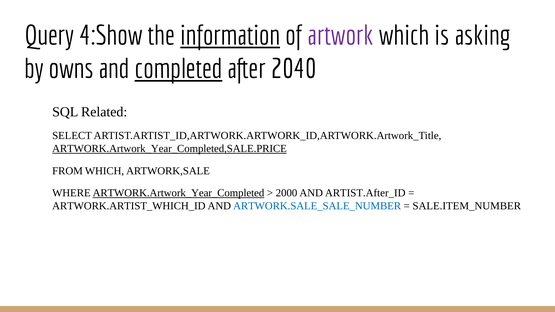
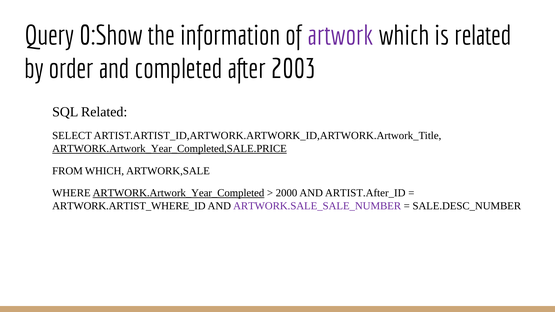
4:Show: 4:Show -> 0:Show
information underline: present -> none
is asking: asking -> related
owns: owns -> order
completed underline: present -> none
2040: 2040 -> 2003
ARTWORK.ARTIST_WHICH_ID: ARTWORK.ARTIST_WHICH_ID -> ARTWORK.ARTIST_WHERE_ID
ARTWORK.SALE_SALE_NUMBER colour: blue -> purple
SALE.ITEM_NUMBER: SALE.ITEM_NUMBER -> SALE.DESC_NUMBER
